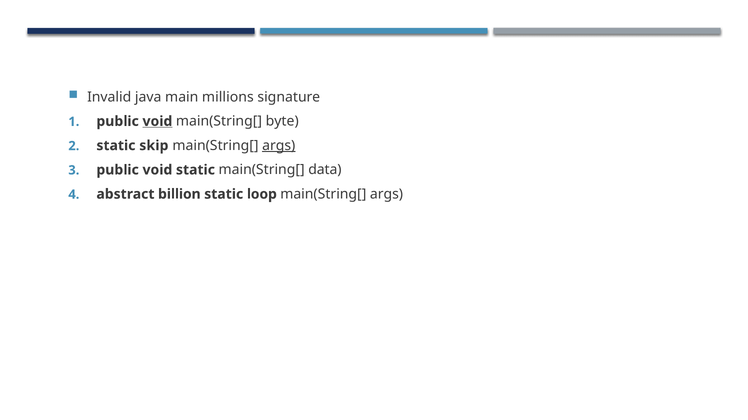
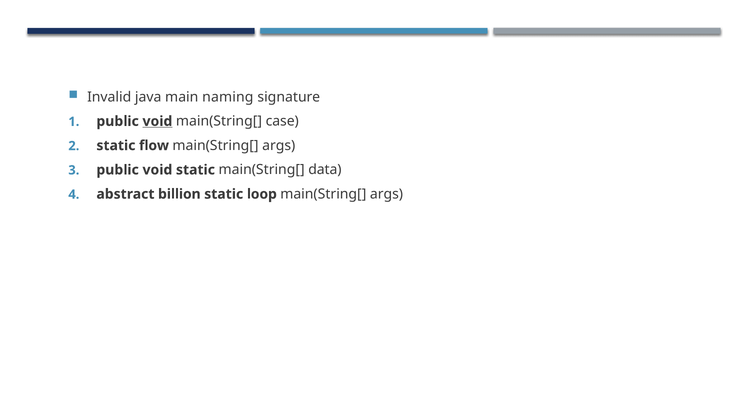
millions: millions -> naming
byte: byte -> case
skip: skip -> flow
args at (279, 146) underline: present -> none
